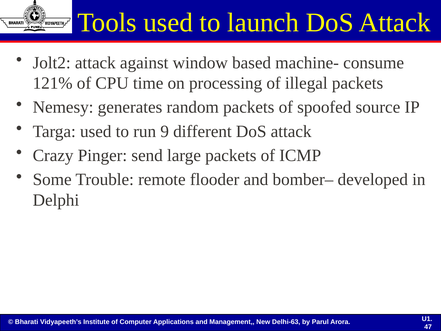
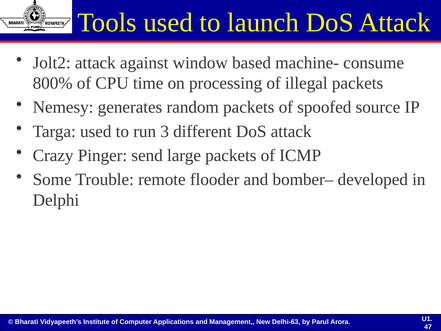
121%: 121% -> 800%
9: 9 -> 3
